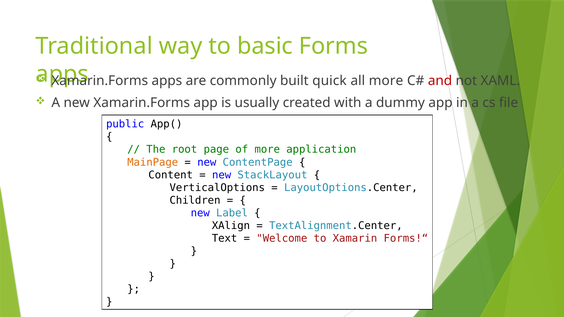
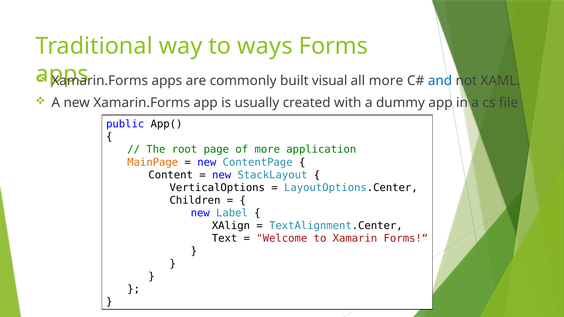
basic: basic -> ways
quick: quick -> visual
and colour: red -> blue
